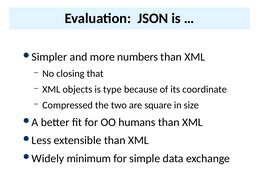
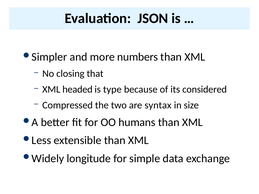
objects: objects -> headed
coordinate: coordinate -> considered
square: square -> syntax
minimum: minimum -> longitude
